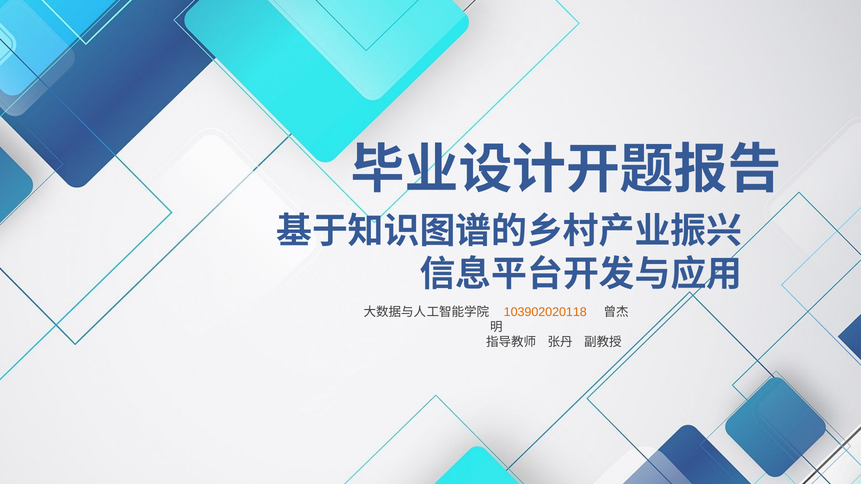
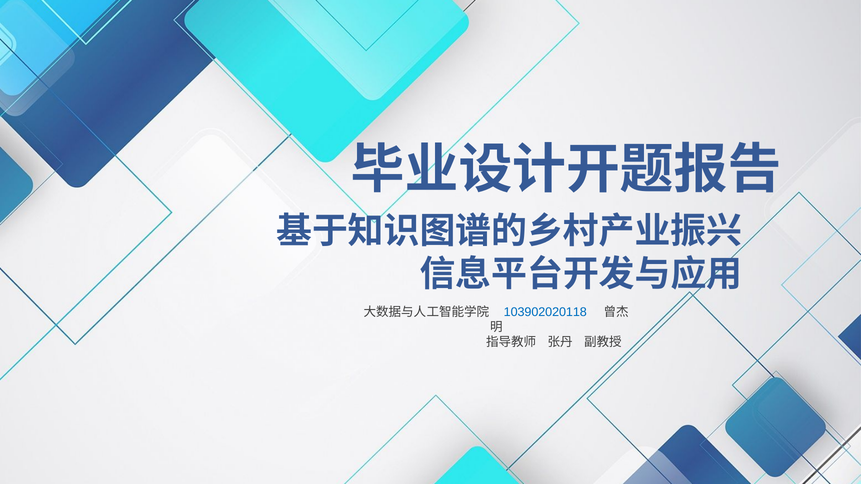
103902020118 colour: orange -> blue
